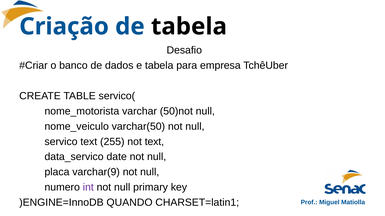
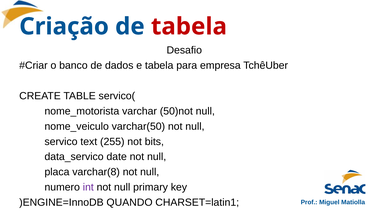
tabela at (189, 27) colour: black -> red
not text: text -> bits
varchar(9: varchar(9 -> varchar(8
